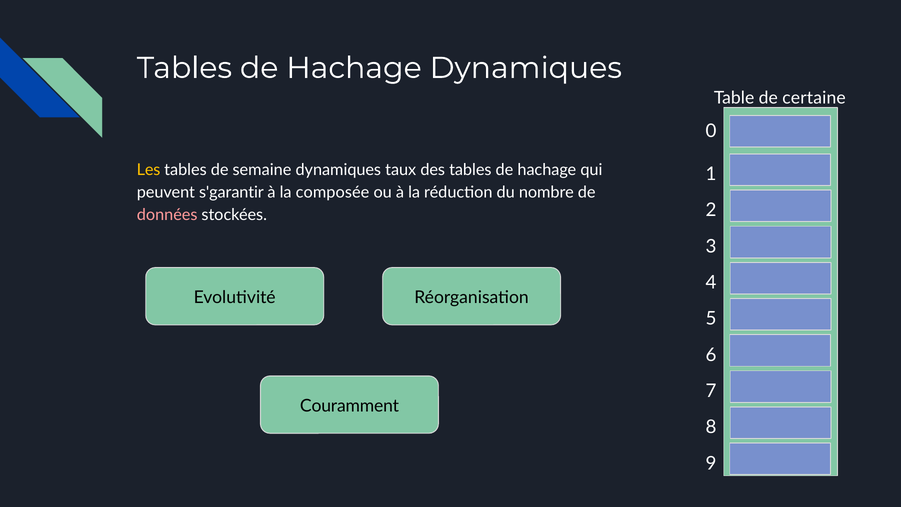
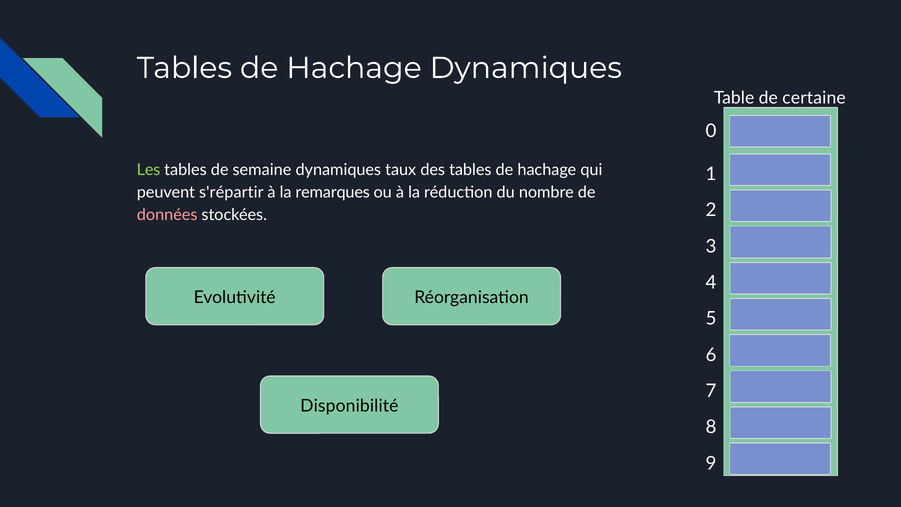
Les colour: yellow -> light green
s'garantir: s'garantir -> s'répartir
composée: composée -> remarques
Couramment: Couramment -> Disponibilité
